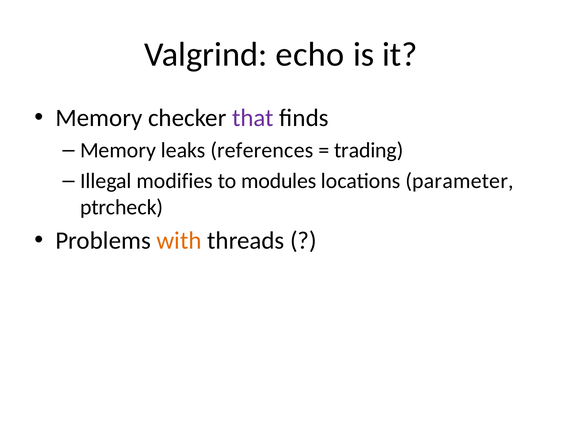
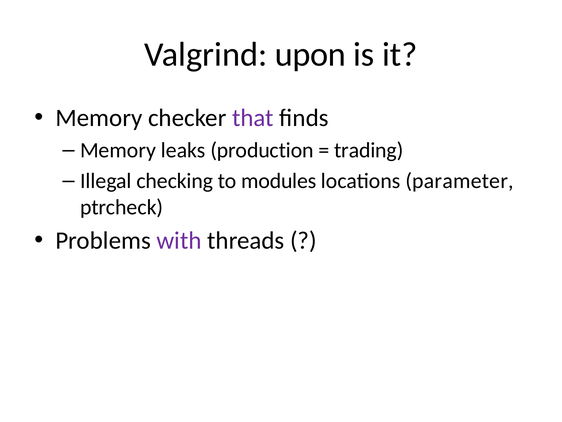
echo: echo -> upon
references: references -> production
modifies: modifies -> checking
with colour: orange -> purple
